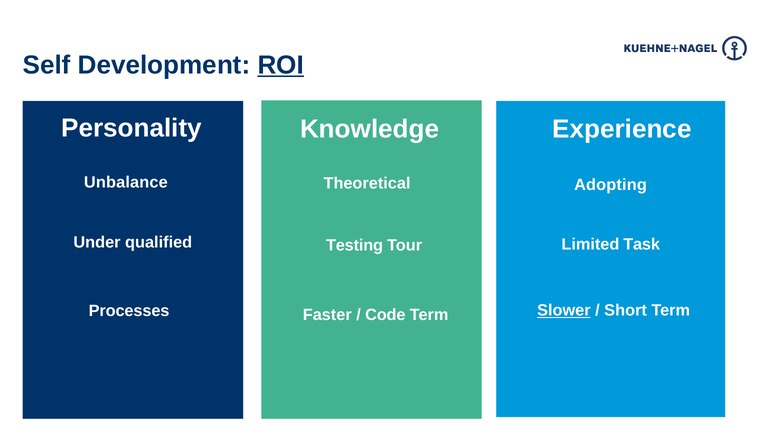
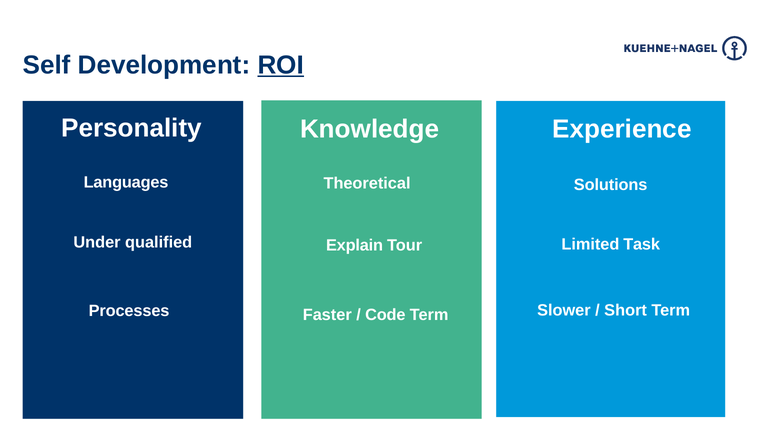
Unbalance: Unbalance -> Languages
Adopting: Adopting -> Solutions
Testing: Testing -> Explain
Slower underline: present -> none
